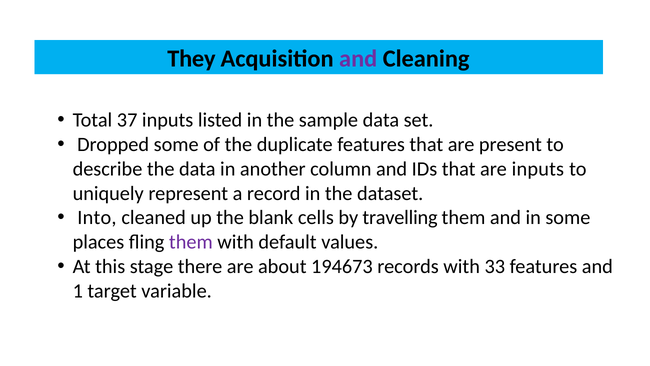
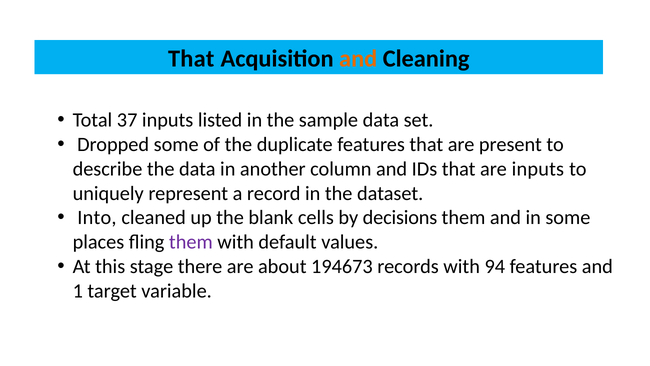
They at (191, 59): They -> That
and at (358, 59) colour: purple -> orange
travelling: travelling -> decisions
33: 33 -> 94
